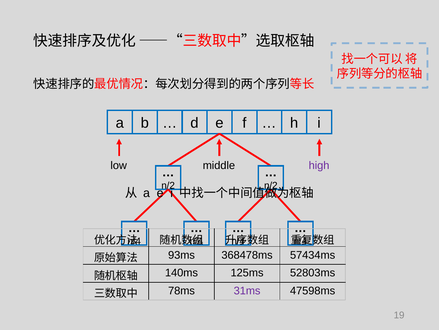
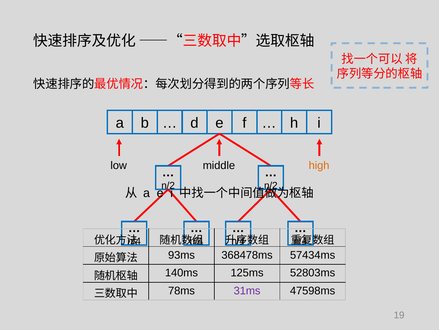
high colour: purple -> orange
